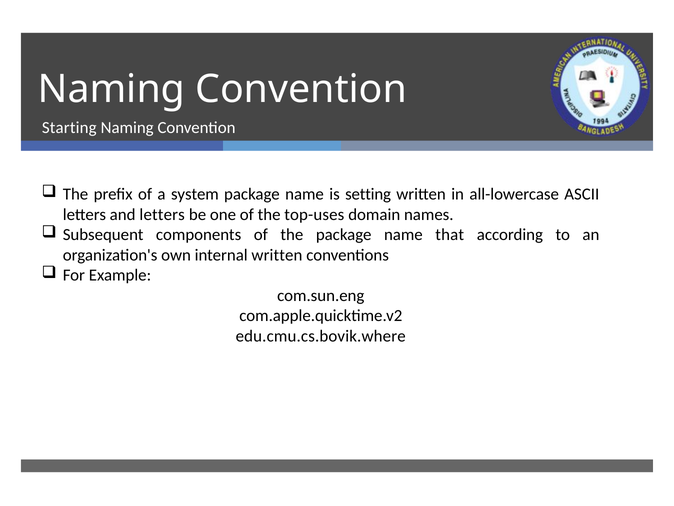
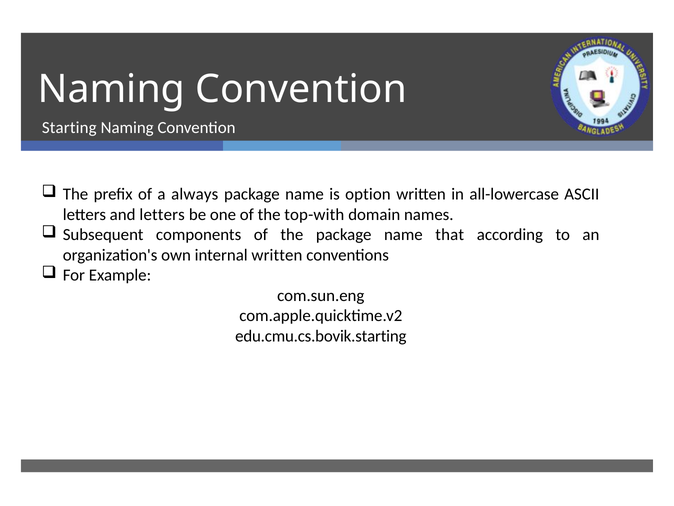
system: system -> always
setting: setting -> option
top-uses: top-uses -> top-with
edu.cmu.cs.bovik.where: edu.cmu.cs.bovik.where -> edu.cmu.cs.bovik.starting
